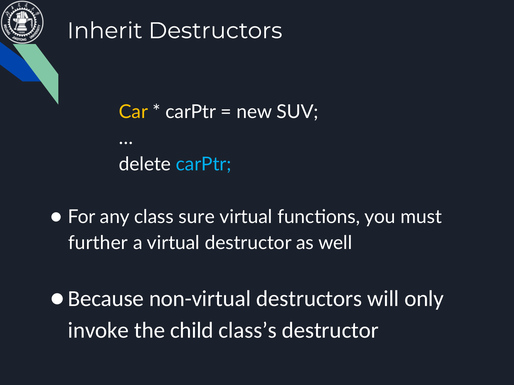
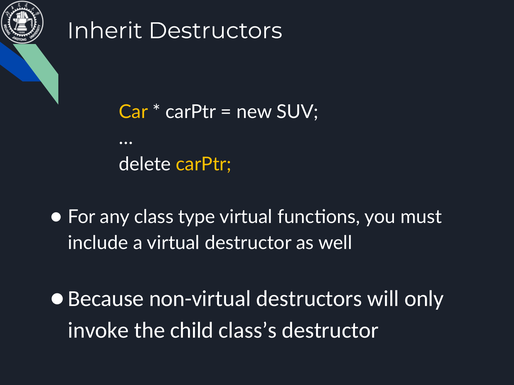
carPtr at (204, 164) colour: light blue -> yellow
sure: sure -> type
further: further -> include
